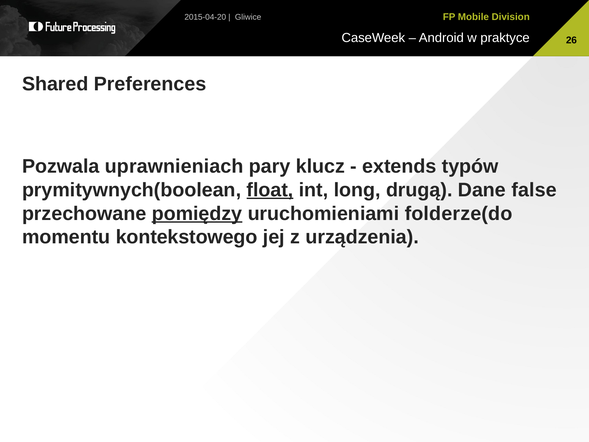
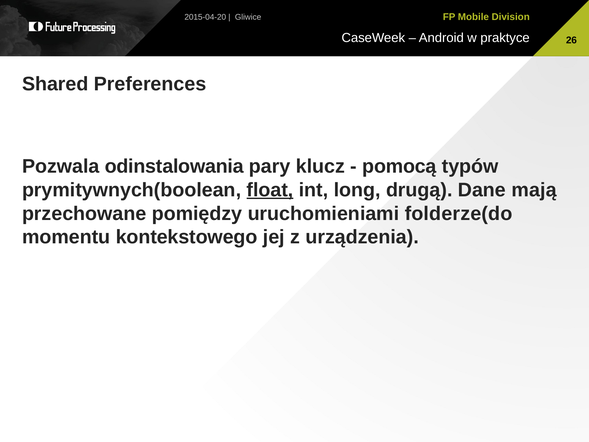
uprawnieniach: uprawnieniach -> odinstalowania
extends: extends -> pomocą
false: false -> mają
pomiędzy underline: present -> none
